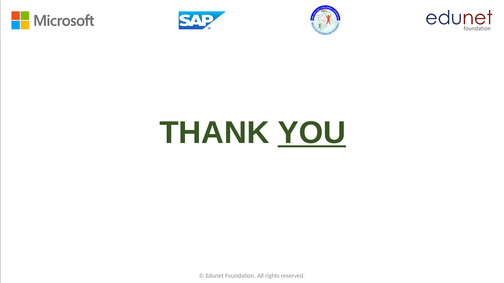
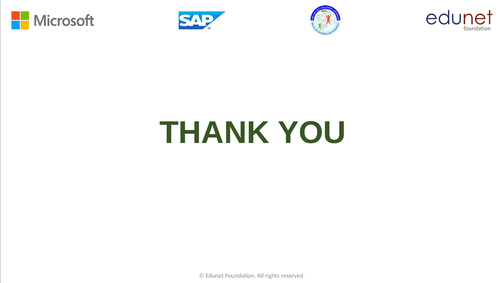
YOU underline: present -> none
